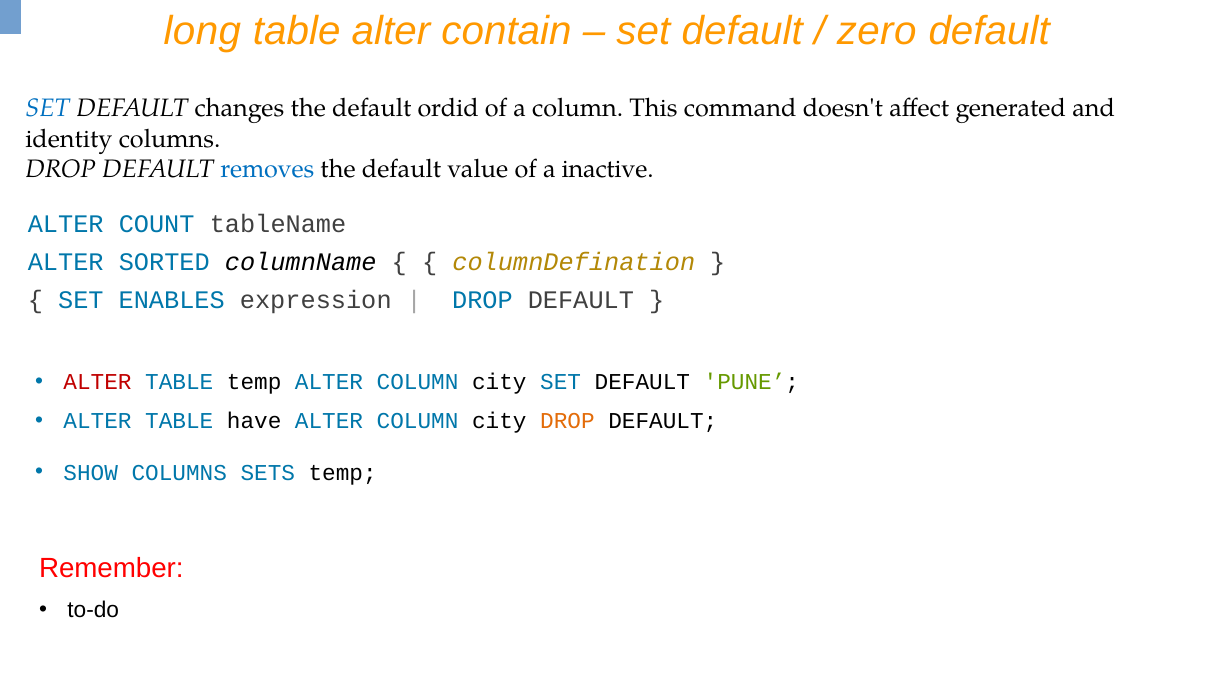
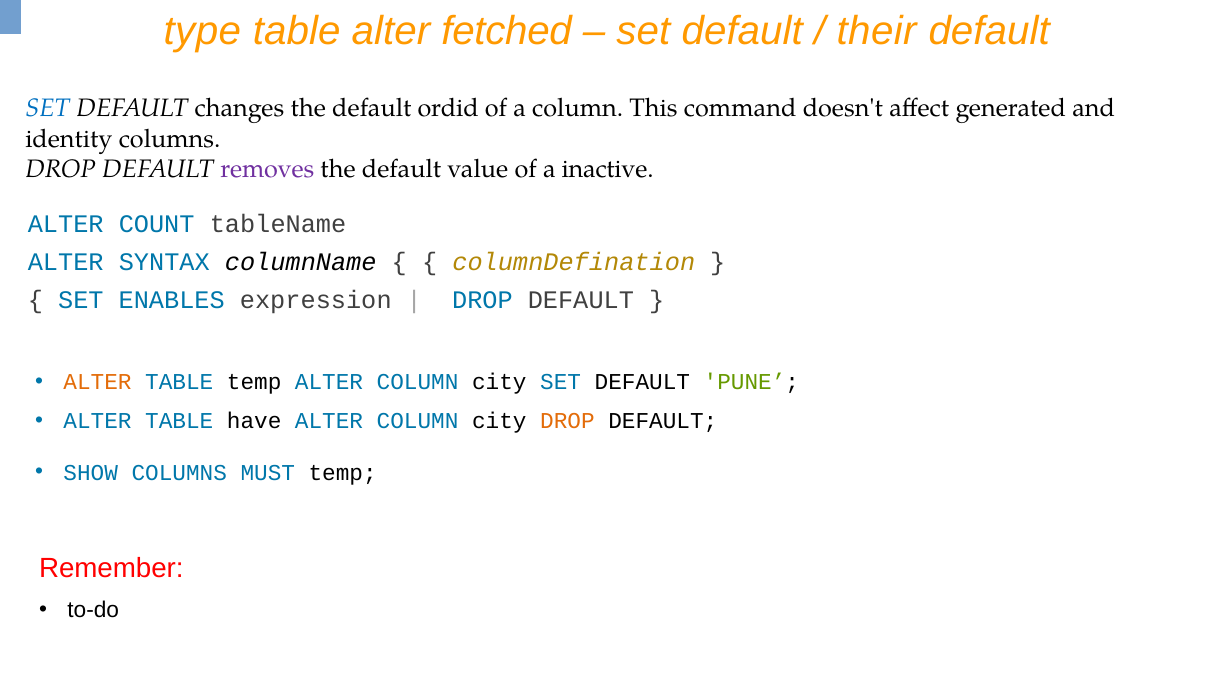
long: long -> type
contain: contain -> fetched
zero: zero -> their
removes colour: blue -> purple
SORTED: SORTED -> SYNTAX
ALTER at (97, 382) colour: red -> orange
SETS: SETS -> MUST
